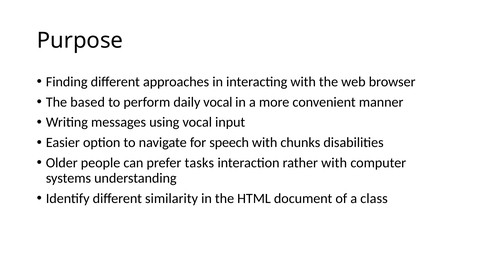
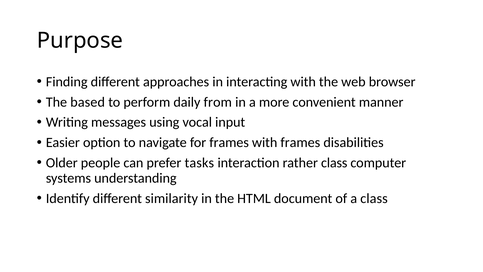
daily vocal: vocal -> from
for speech: speech -> frames
with chunks: chunks -> frames
rather with: with -> class
